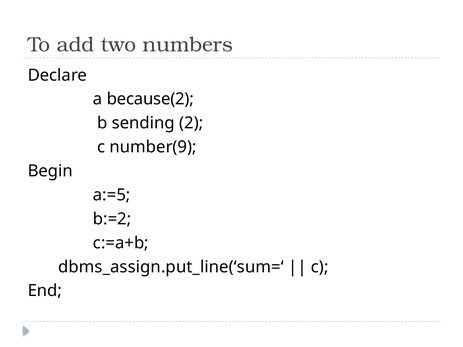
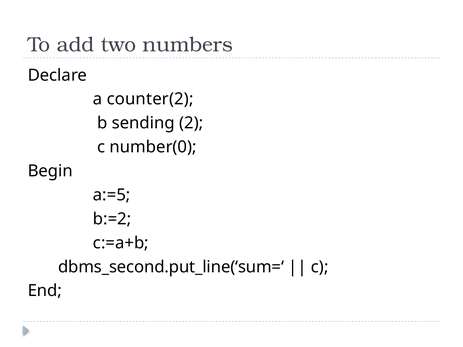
because(2: because(2 -> counter(2
number(9: number(9 -> number(0
dbms_assign.put_line(‘sum=‘: dbms_assign.put_line(‘sum=‘ -> dbms_second.put_line(‘sum=‘
